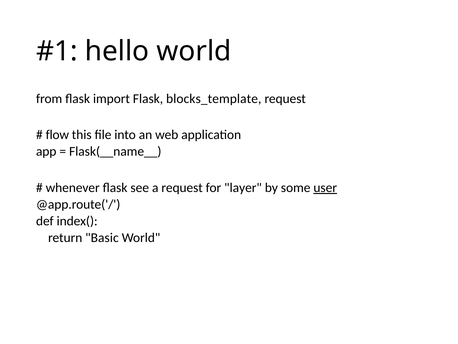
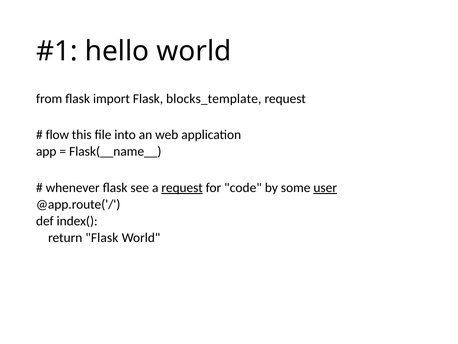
request at (182, 187) underline: none -> present
layer: layer -> code
return Basic: Basic -> Flask
